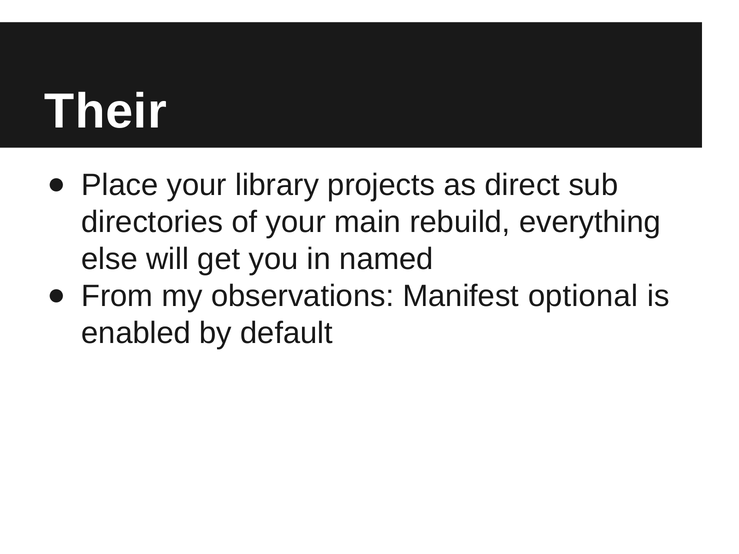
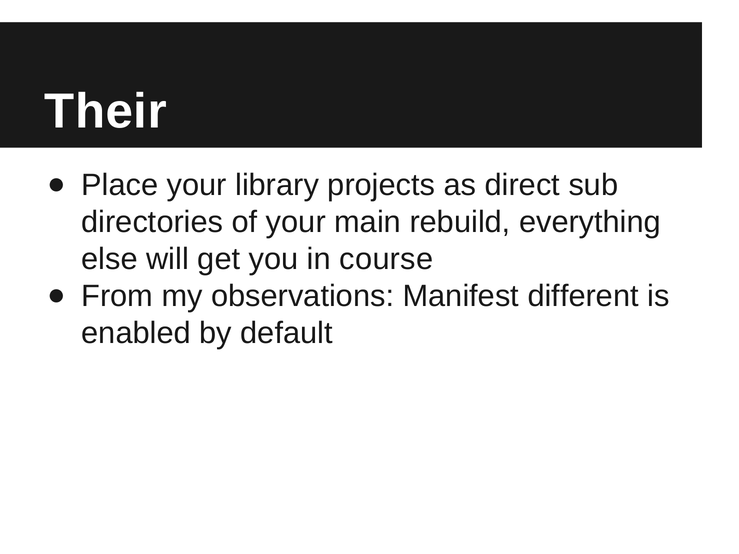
named: named -> course
optional: optional -> different
